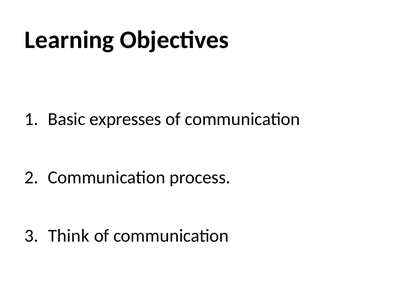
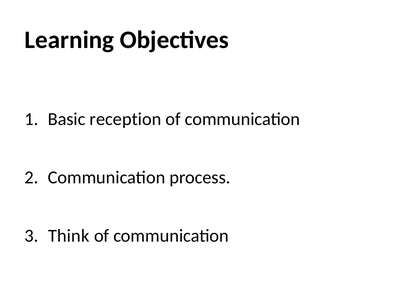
expresses: expresses -> reception
